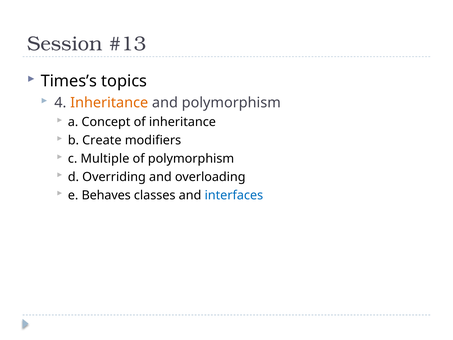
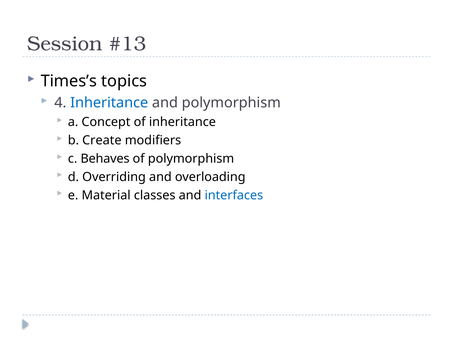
Inheritance at (109, 103) colour: orange -> blue
Multiple: Multiple -> Behaves
Behaves: Behaves -> Material
